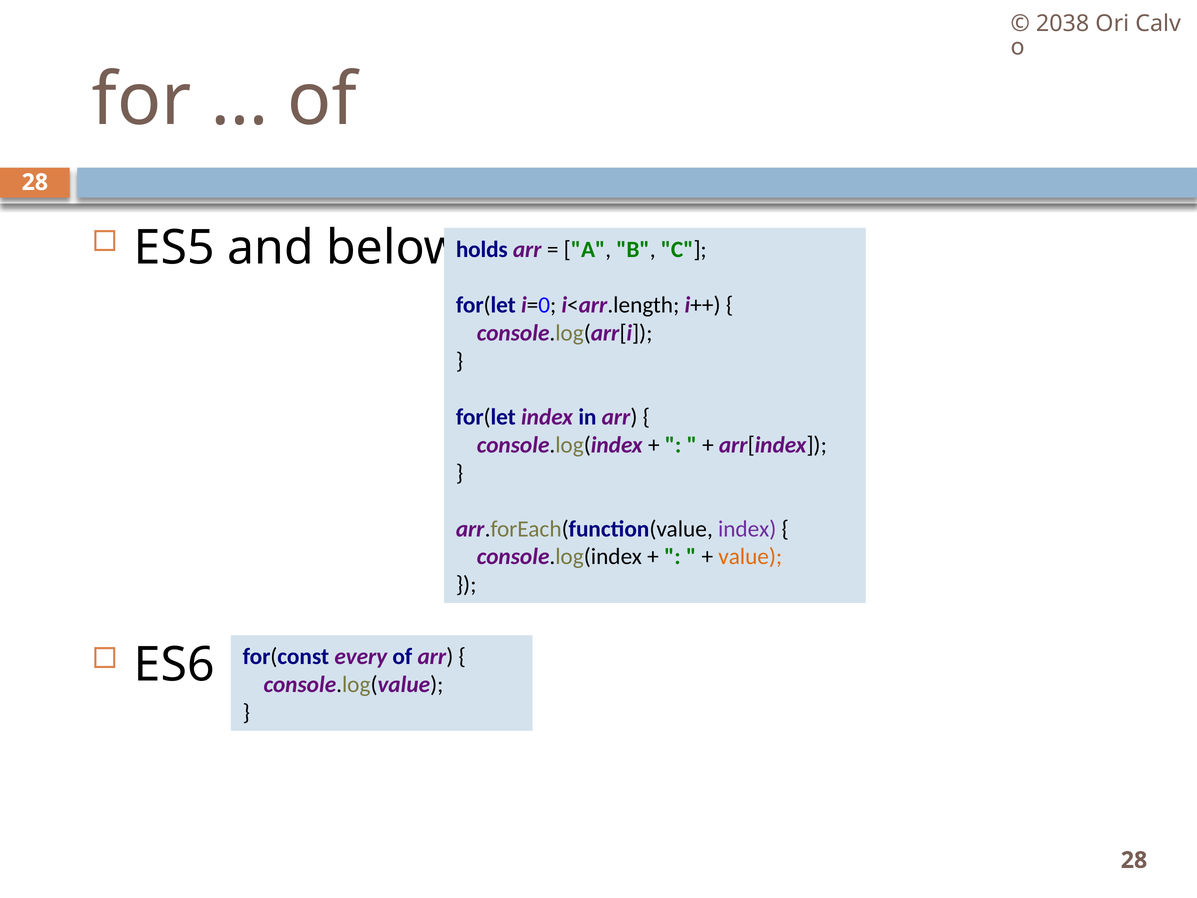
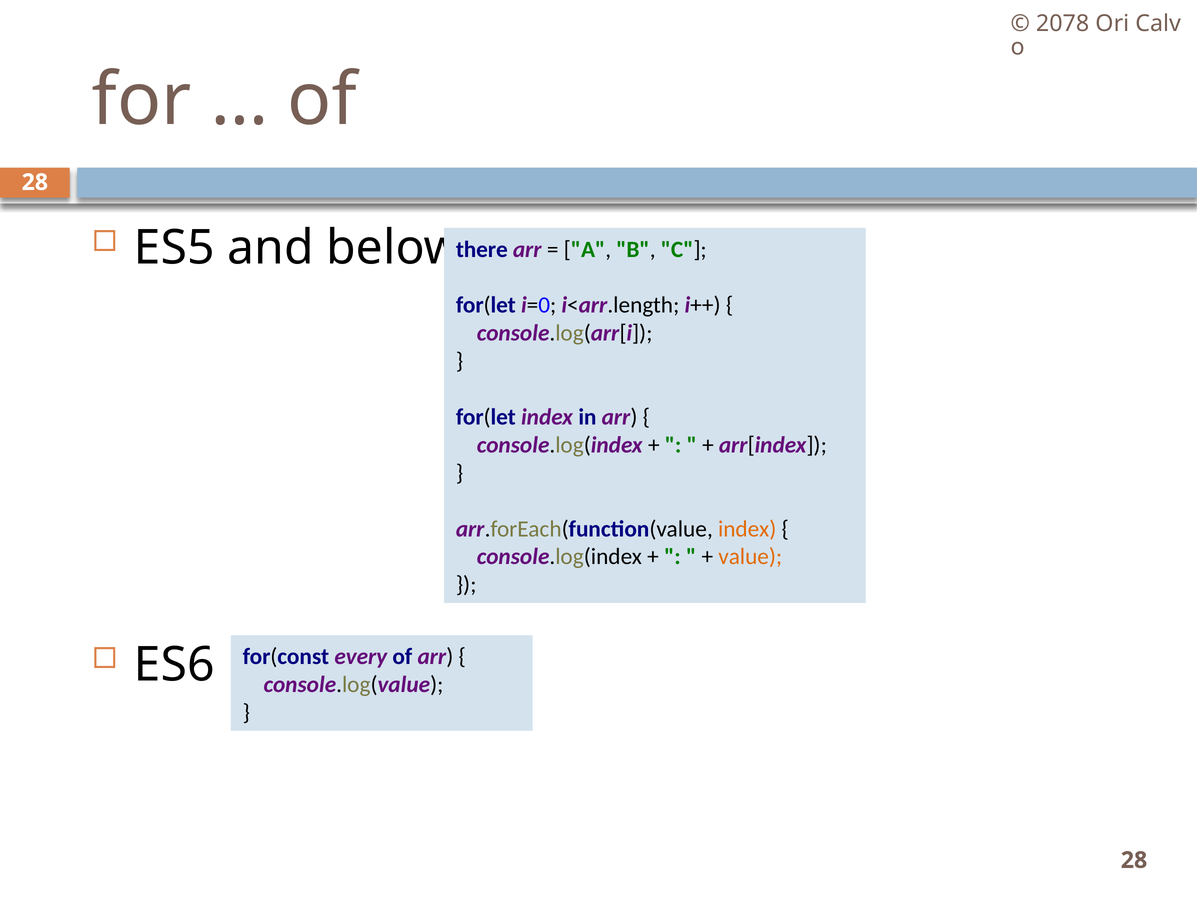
2038: 2038 -> 2078
holds: holds -> there
index at (747, 529) colour: purple -> orange
